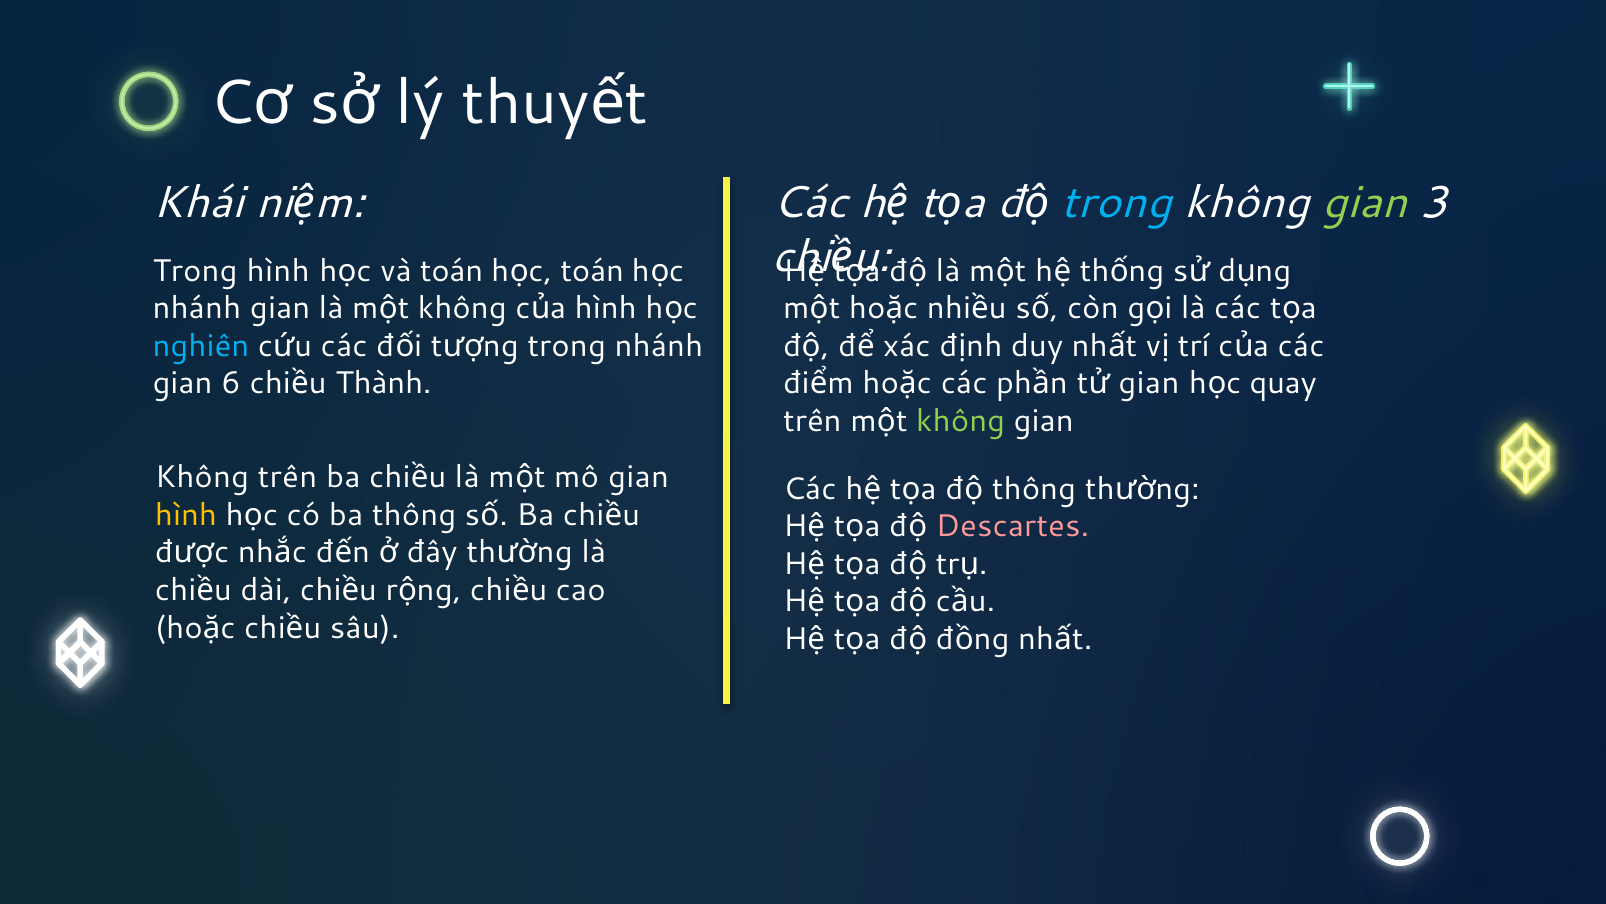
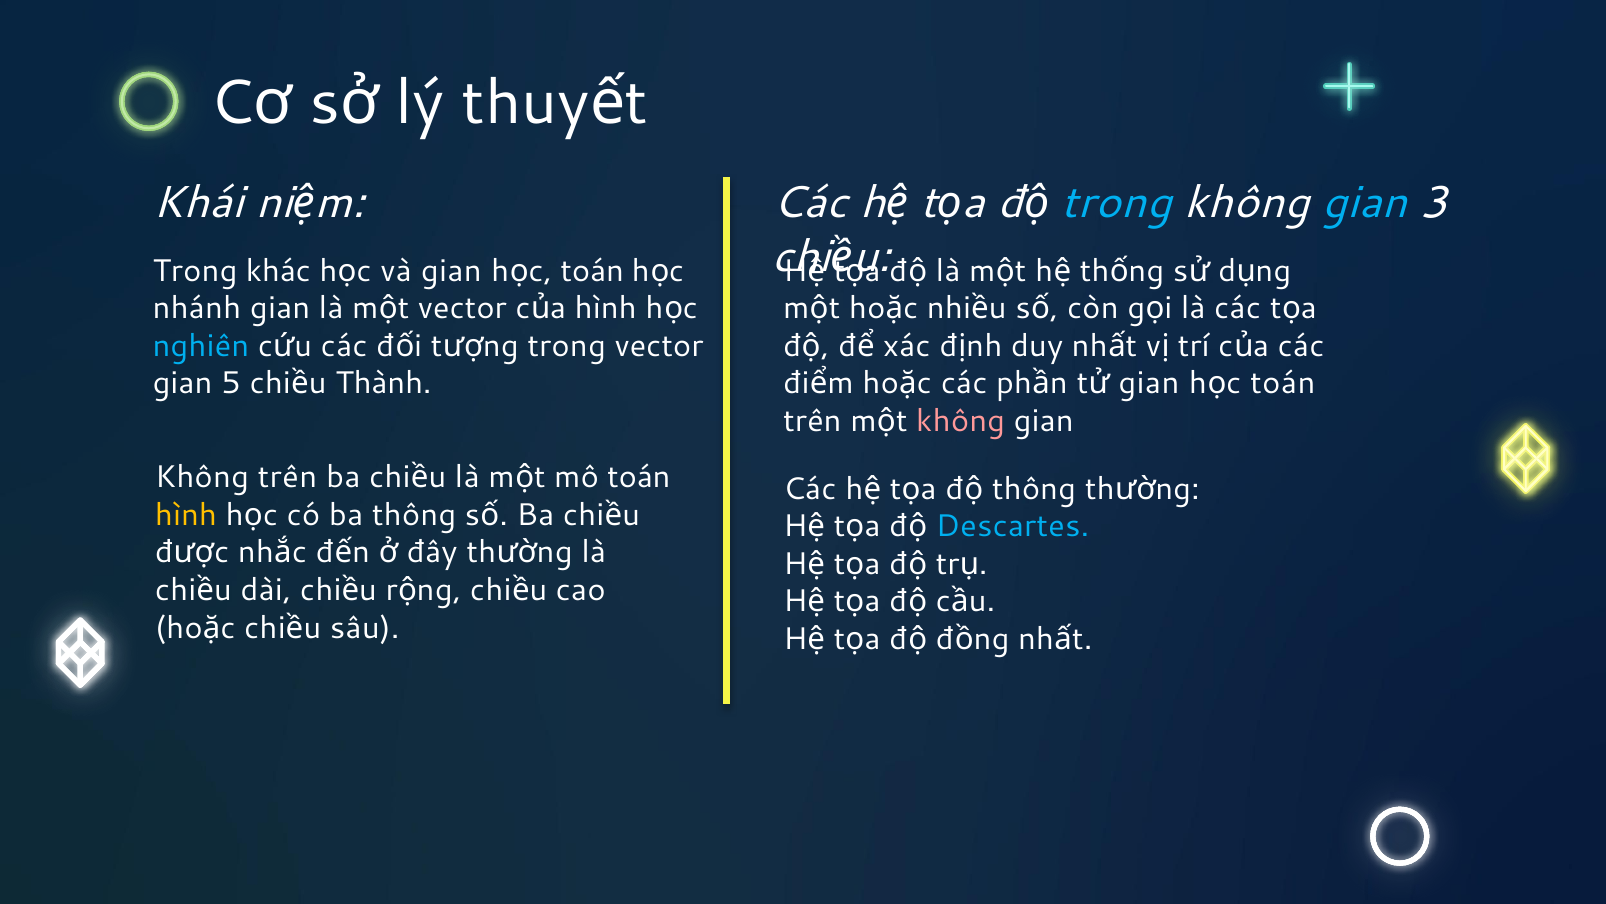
gian at (1364, 203) colour: light green -> light blue
Trong hình: hình -> khác
và toán: toán -> gian
không at (462, 308): không -> vector
trong nhánh: nhánh -> vector
6: 6 -> 5
quay at (1283, 383): quay -> toán
không at (961, 421) colour: light green -> pink
mô gian: gian -> toán
Descartes colour: pink -> light blue
